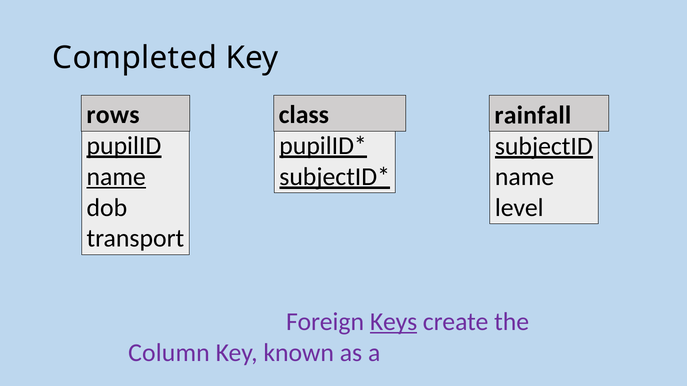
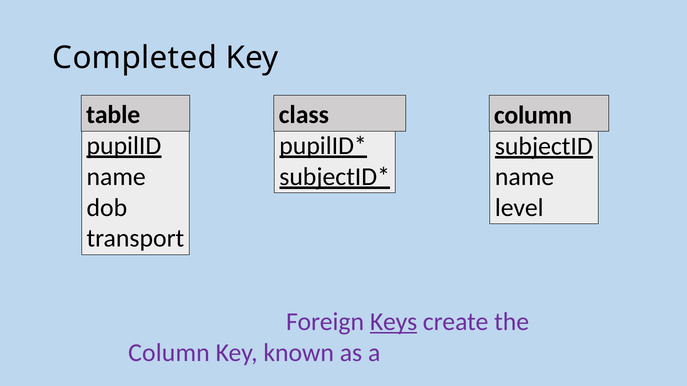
rows: rows -> table
rainfall at (533, 115): rainfall -> column
name at (116, 177) underline: present -> none
